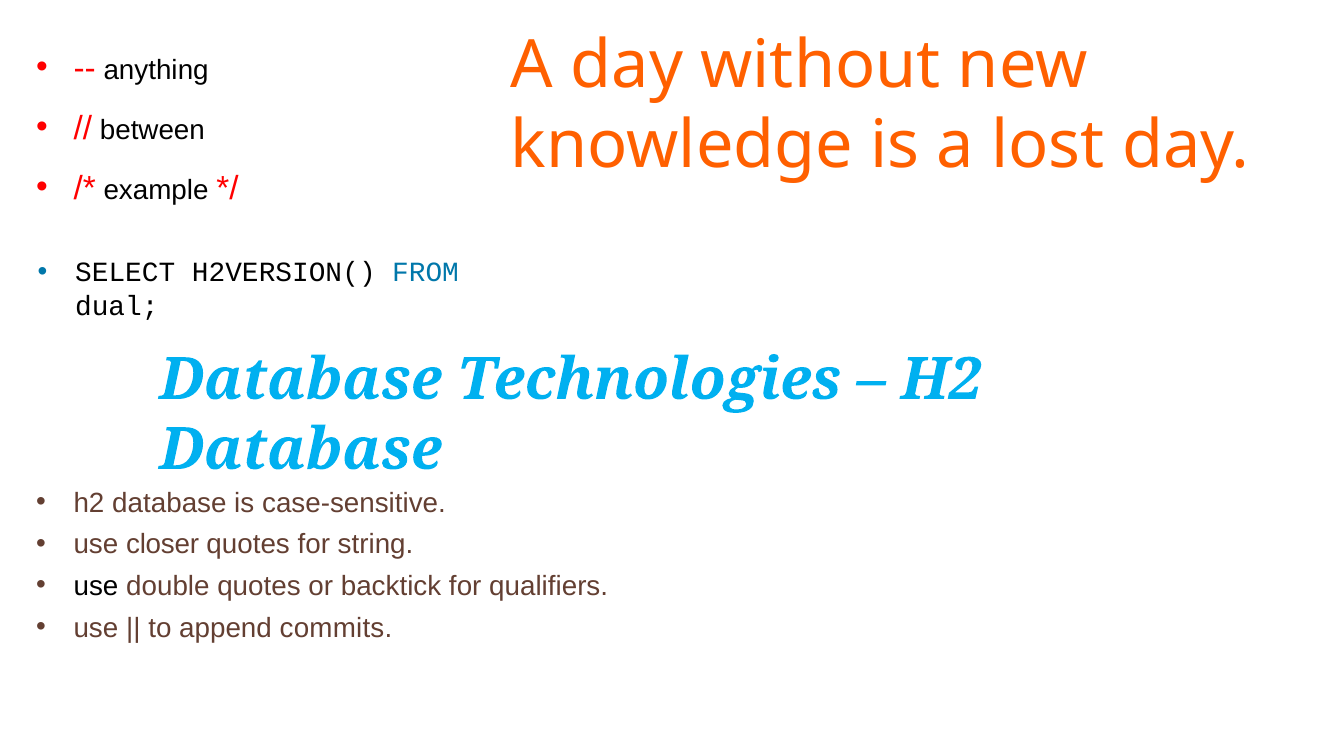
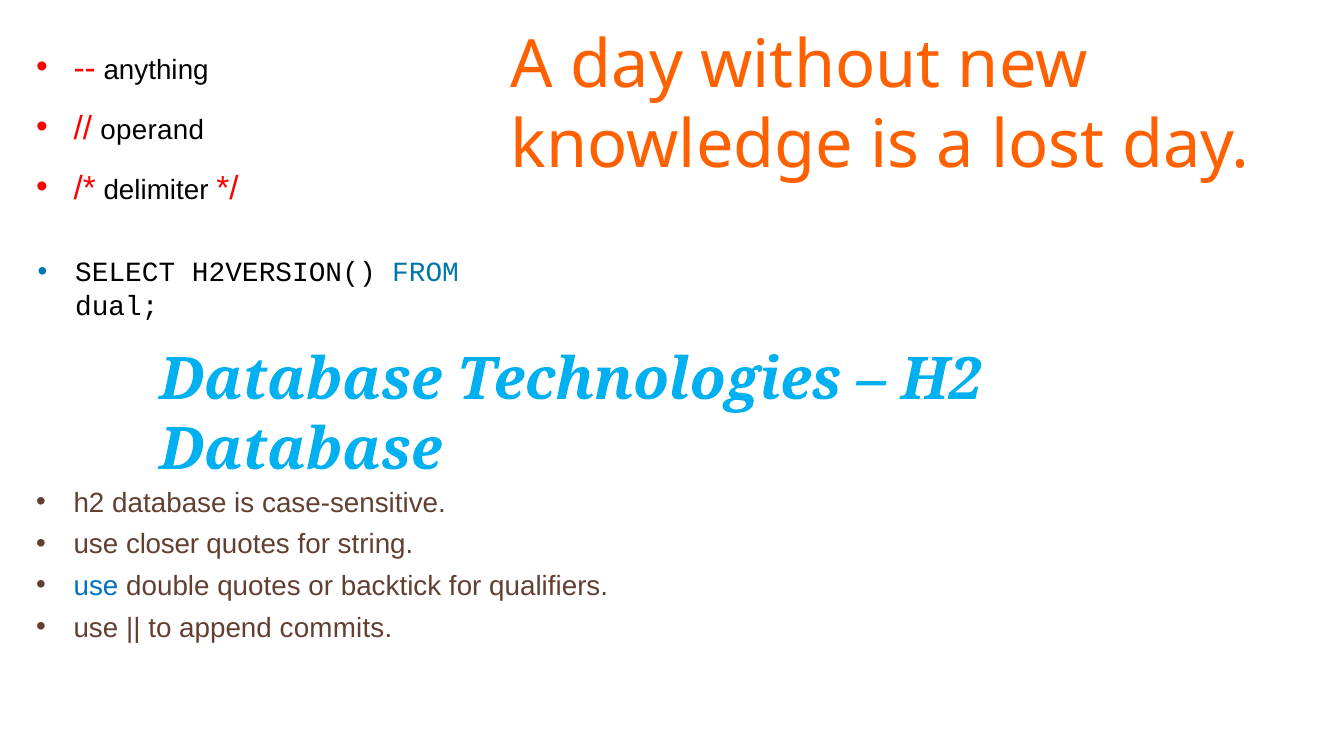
between: between -> operand
example: example -> delimiter
use at (96, 586) colour: black -> blue
